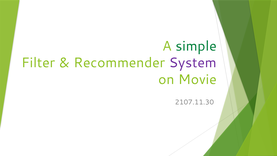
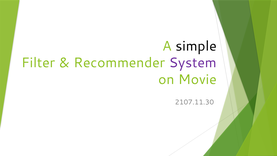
simple colour: green -> black
